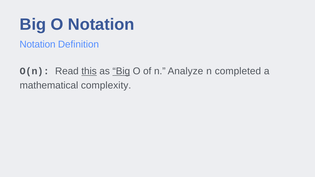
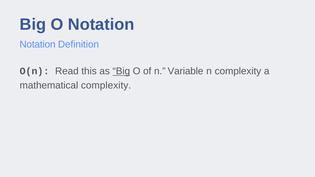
this underline: present -> none
Analyze: Analyze -> Variable
n completed: completed -> complexity
